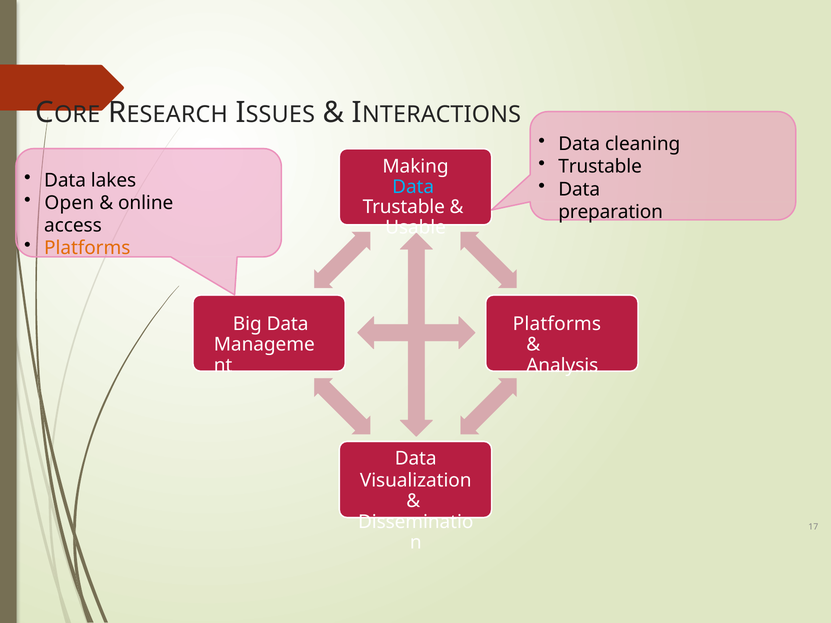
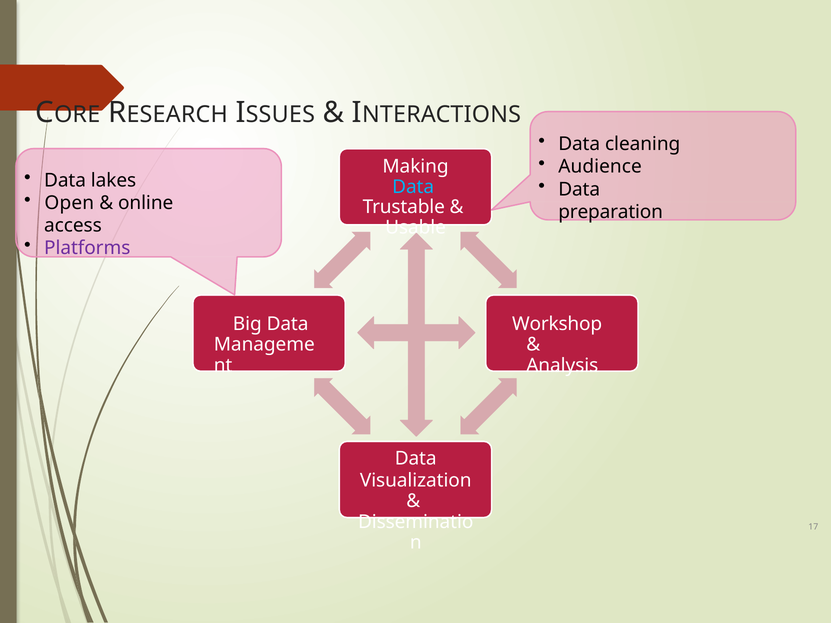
Trustable at (600, 167): Trustable -> Audience
Platforms at (87, 248) colour: orange -> purple
Platforms at (557, 324): Platforms -> Workshop
